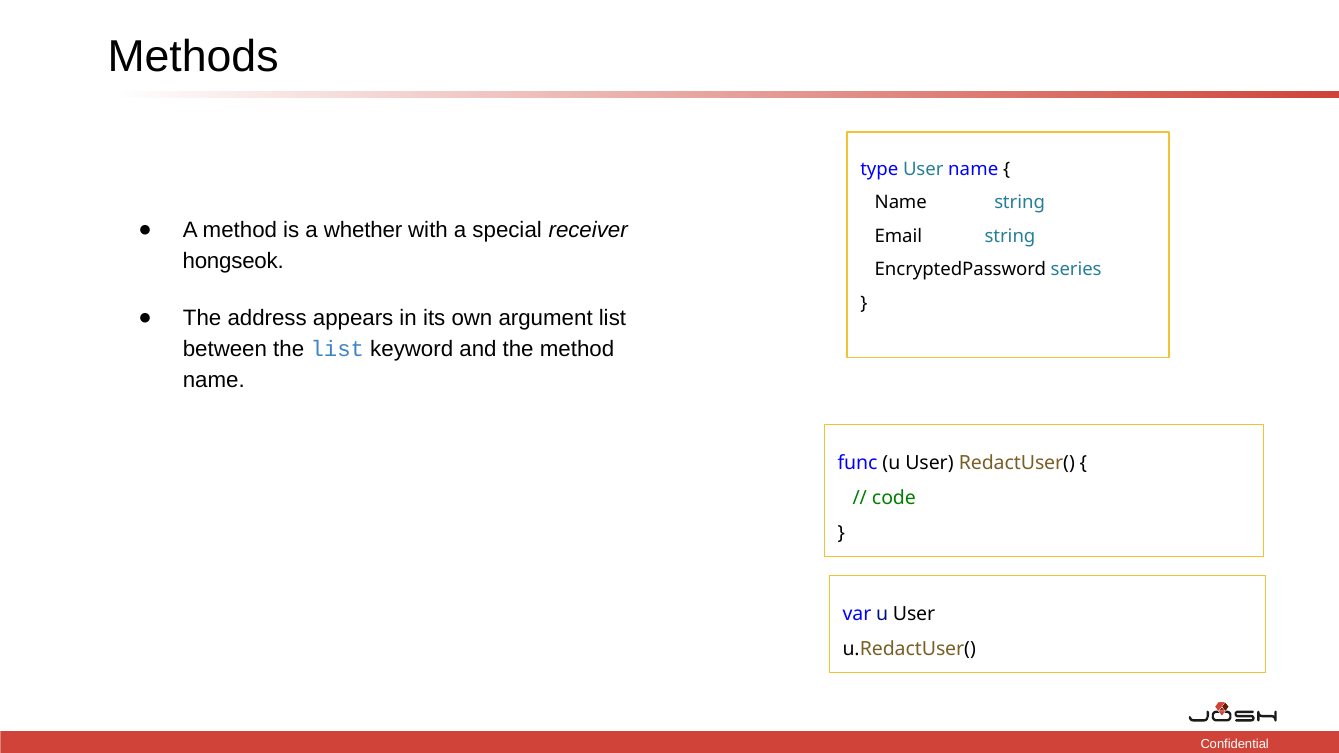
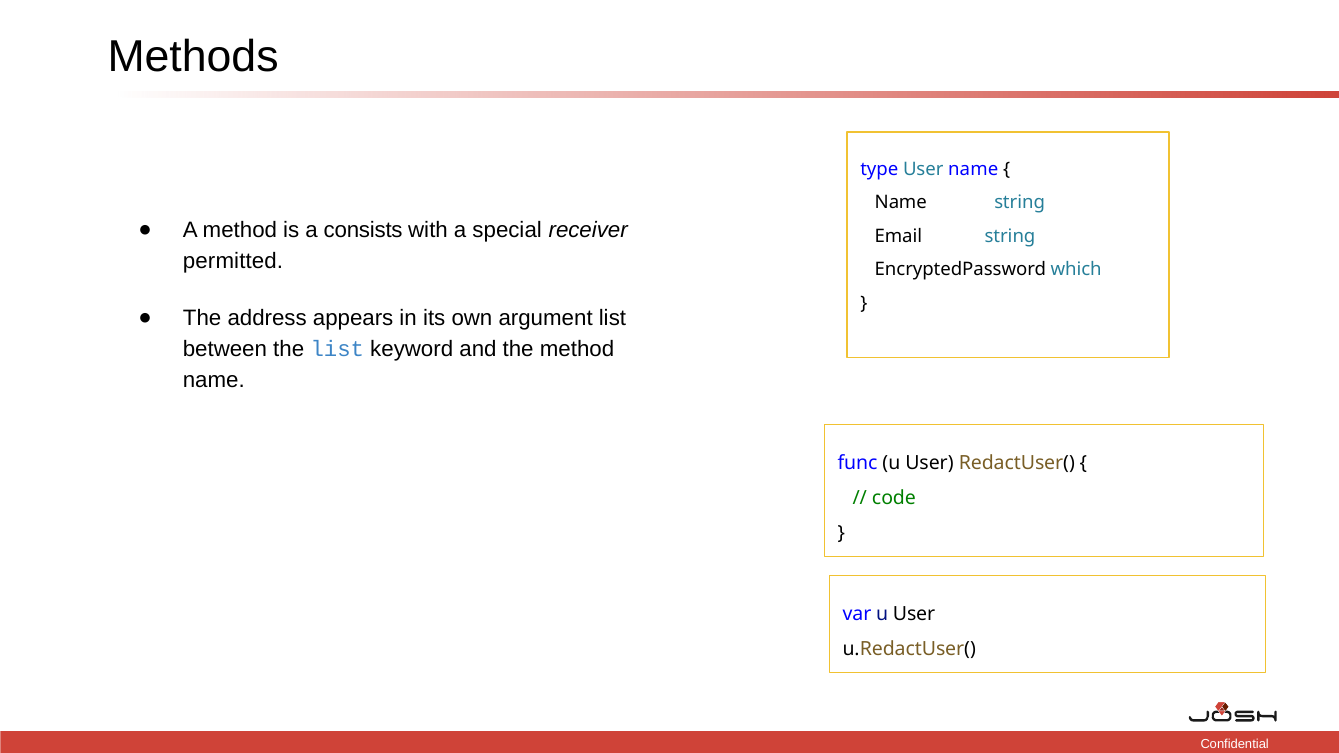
whether: whether -> consists
hongseok: hongseok -> permitted
series: series -> which
